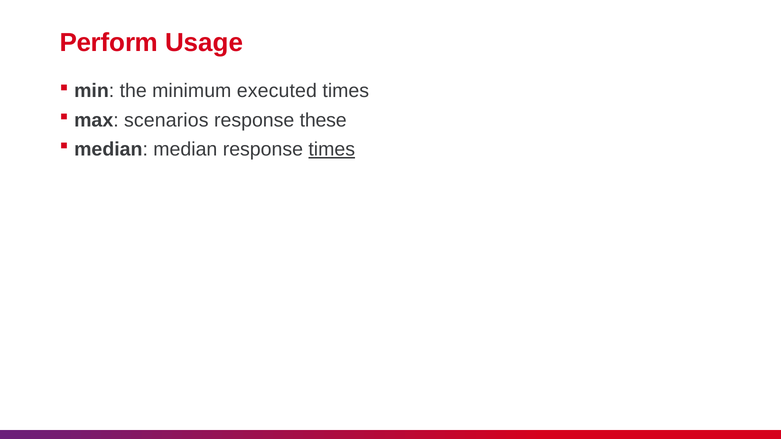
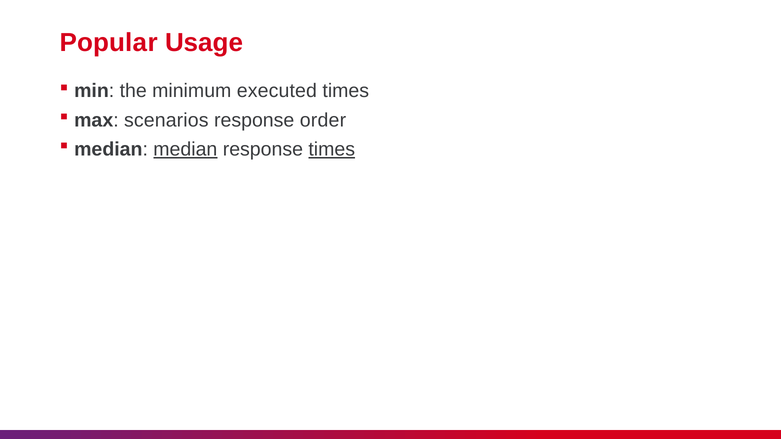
Perform: Perform -> Popular
these: these -> order
median at (185, 149) underline: none -> present
